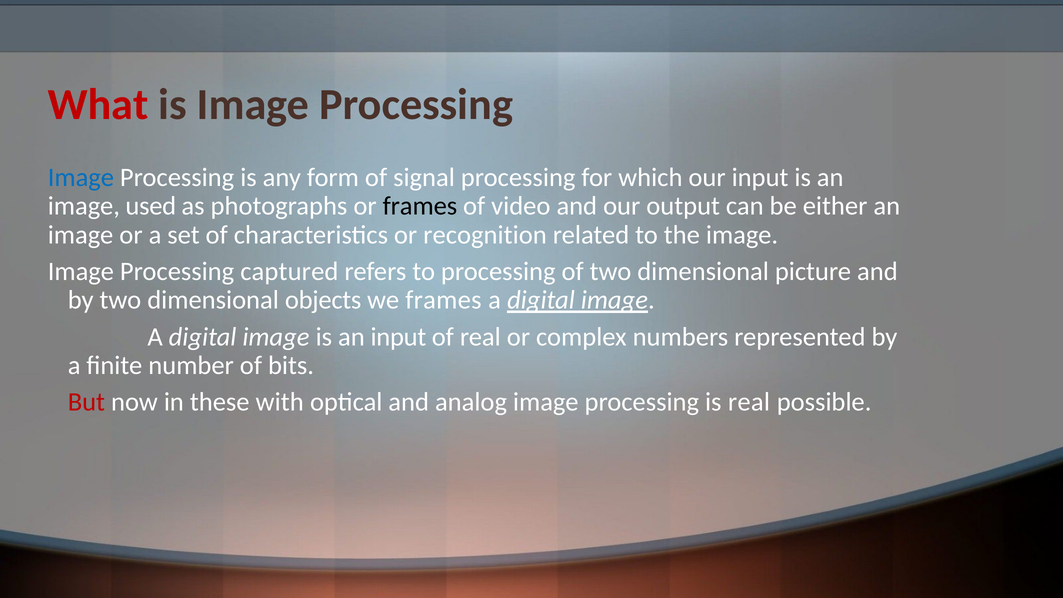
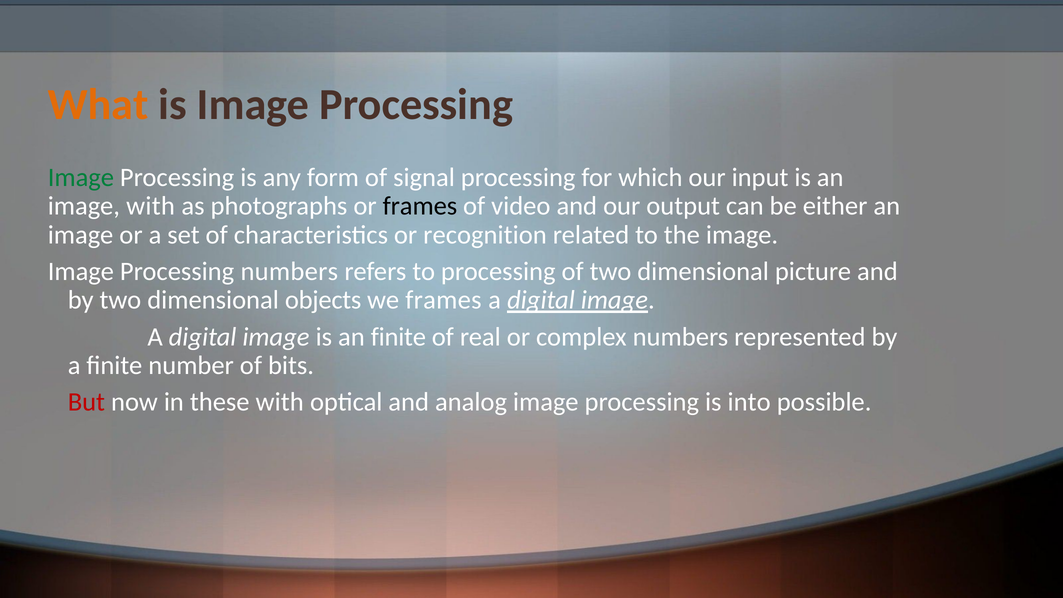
What colour: red -> orange
Image at (81, 177) colour: blue -> green
image used: used -> with
Processing captured: captured -> numbers
an input: input -> finite
is real: real -> into
